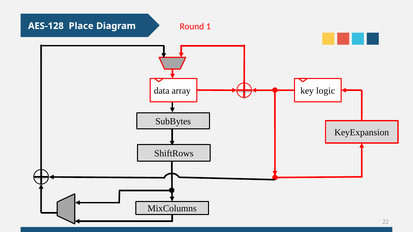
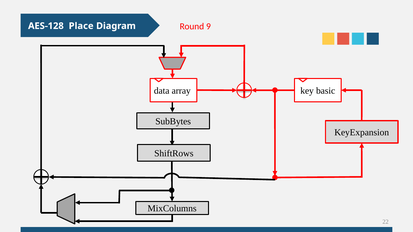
1: 1 -> 9
logic: logic -> basic
